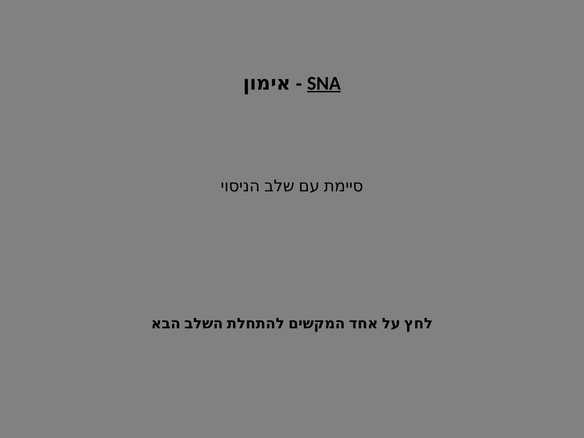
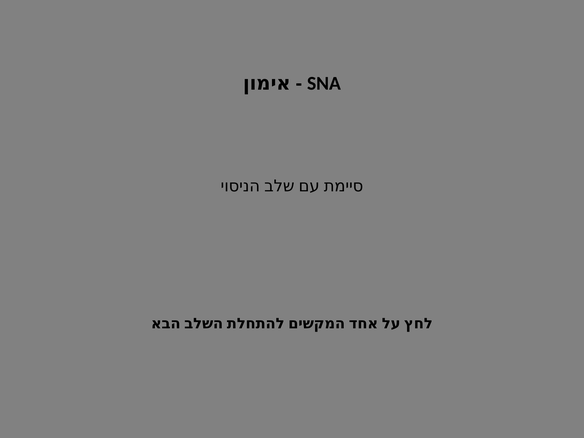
SNA underline: present -> none
